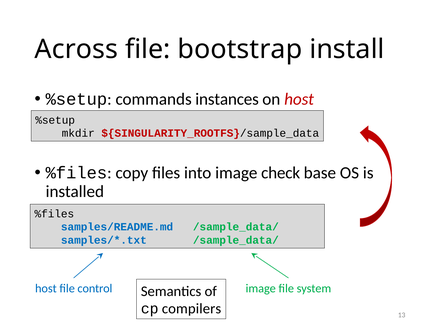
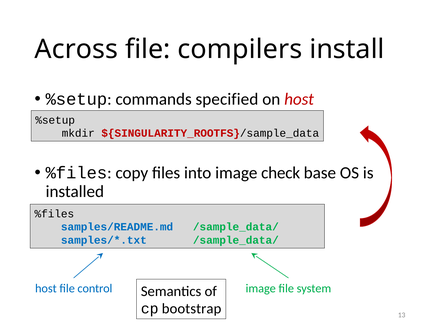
bootstrap: bootstrap -> compilers
instances: instances -> specified
compilers: compilers -> bootstrap
